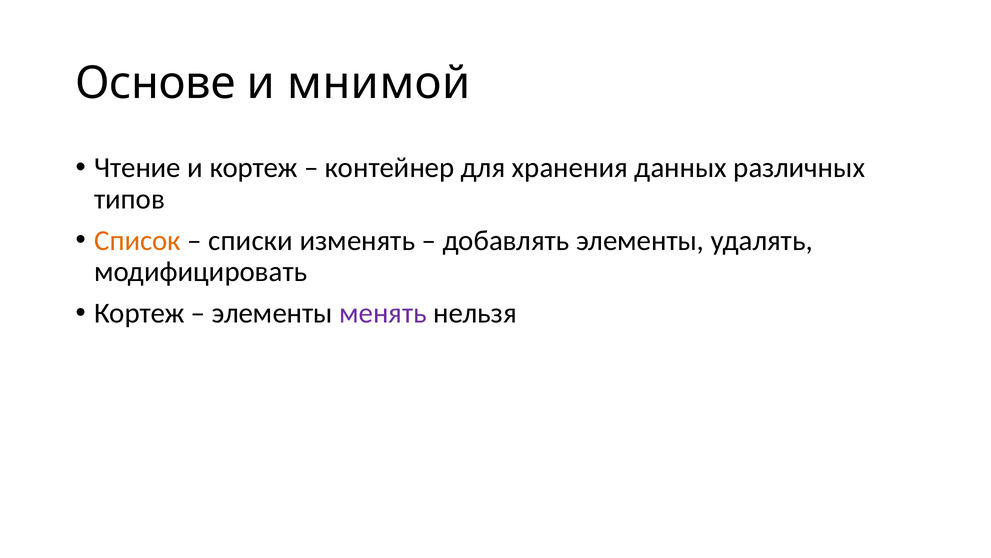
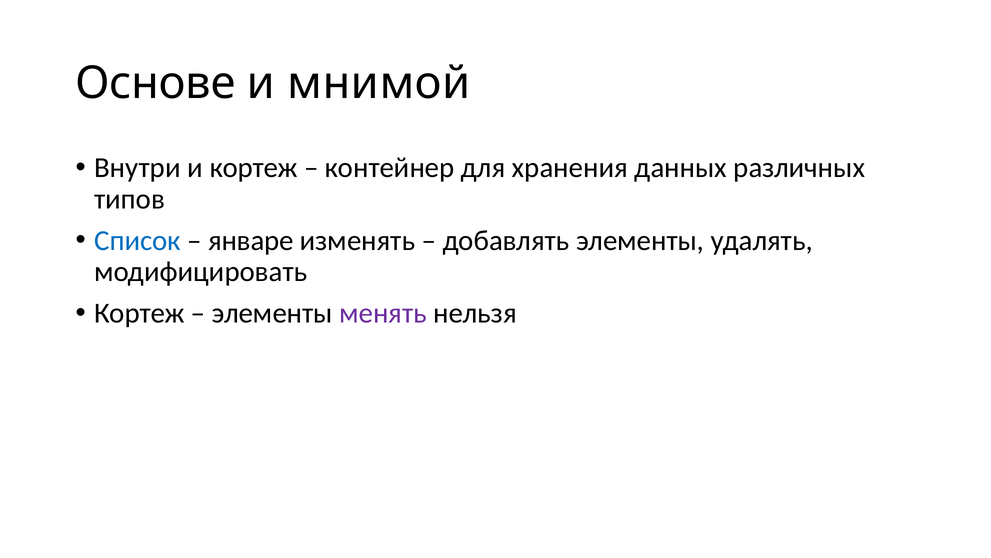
Чтение: Чтение -> Внутри
Список colour: orange -> blue
списки: списки -> январе
